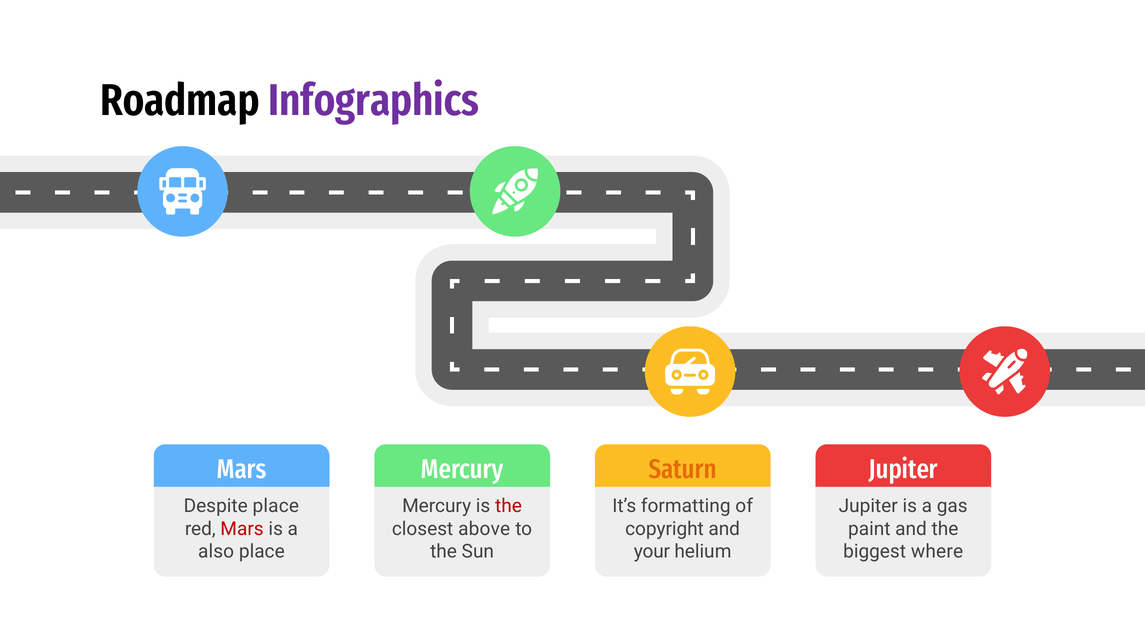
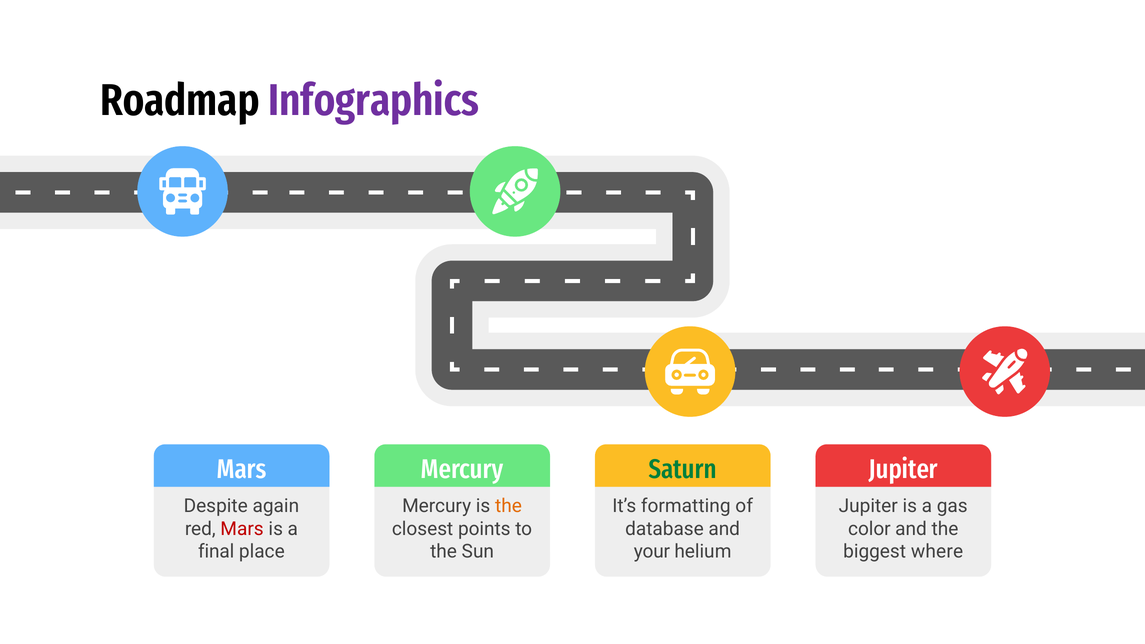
Saturn colour: orange -> green
Despite place: place -> again
the at (509, 506) colour: red -> orange
above: above -> points
copyright: copyright -> database
paint: paint -> color
also: also -> final
